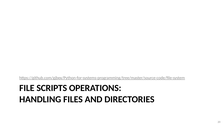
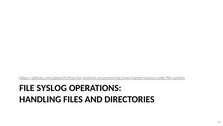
SCRIPTS: SCRIPTS -> SYSLOG
